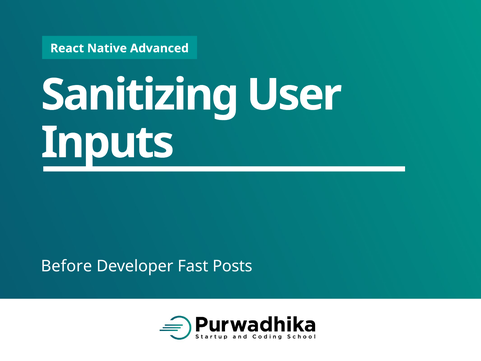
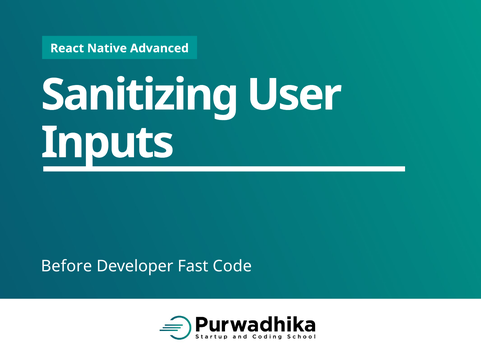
Posts: Posts -> Code
